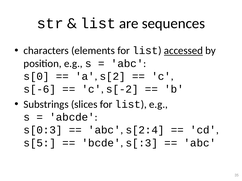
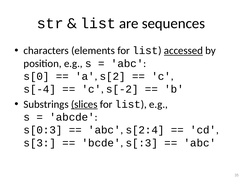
s[-6: s[-6 -> s[-4
slices underline: none -> present
s[5: s[5 -> s[3
